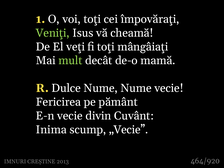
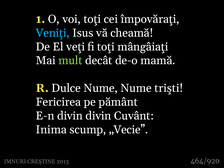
Veniţi colour: light green -> light blue
Nume vecie: vecie -> trişti
E-n vecie: vecie -> divin
